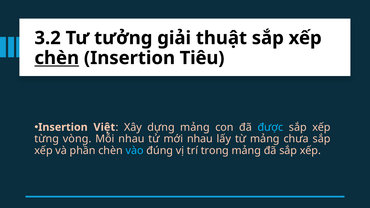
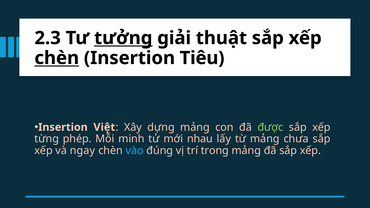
3.2: 3.2 -> 2.3
tưởng underline: none -> present
được colour: light blue -> light green
vòng: vòng -> phép
Mỗi nhau: nhau -> minh
phần: phần -> ngay
